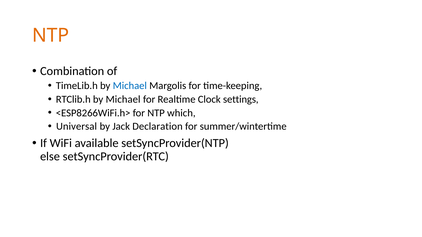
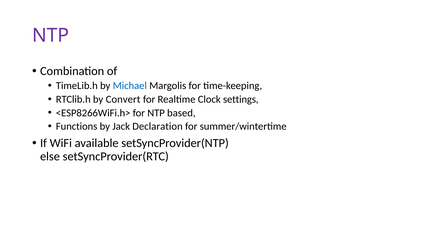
NTP at (51, 35) colour: orange -> purple
RTClib.h by Michael: Michael -> Convert
which: which -> based
Universal: Universal -> Functions
